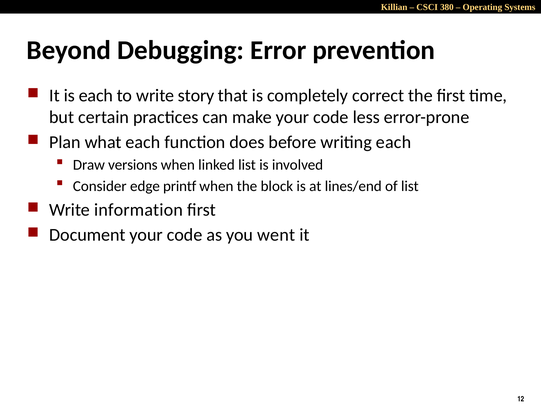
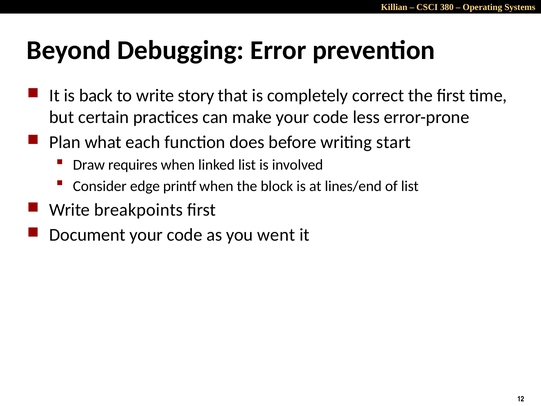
is each: each -> back
writing each: each -> start
versions: versions -> requires
information: information -> breakpoints
